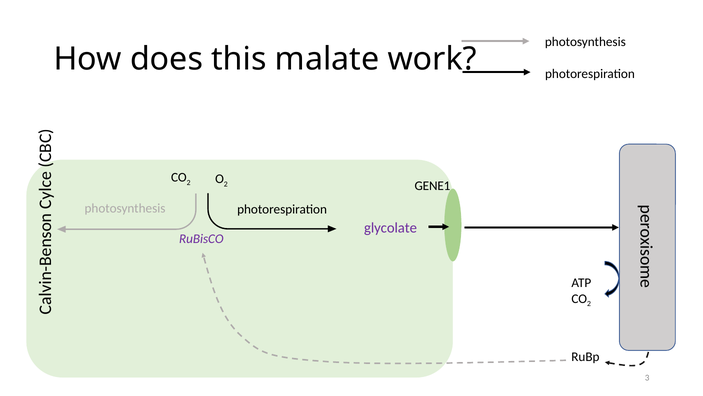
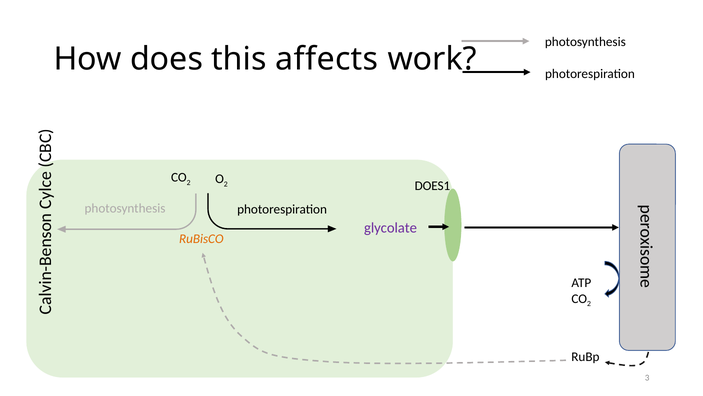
malate: malate -> affects
GENE1: GENE1 -> DOES1
RuBisCO colour: purple -> orange
